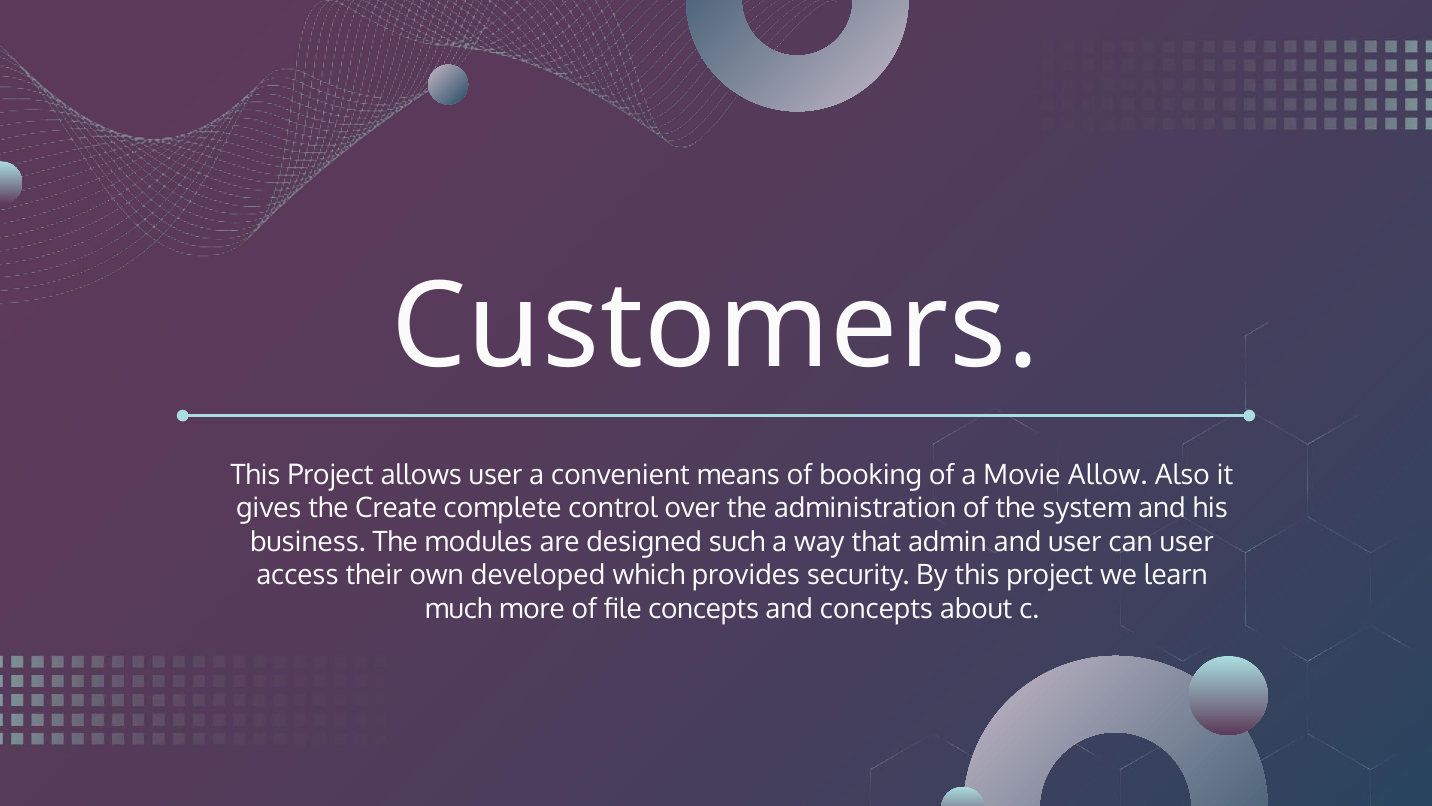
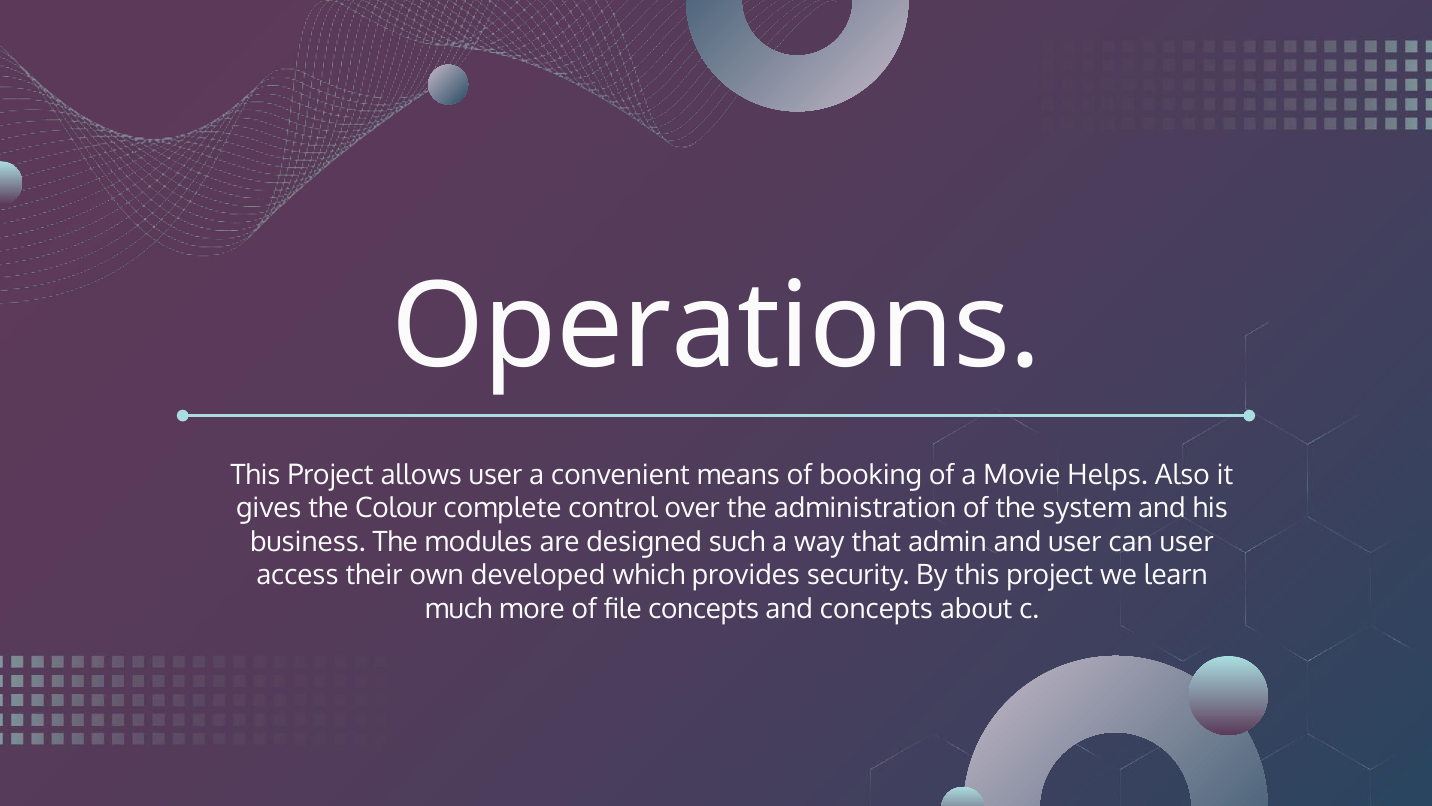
Customers: Customers -> Operations
Allow: Allow -> Helps
Create: Create -> Colour
